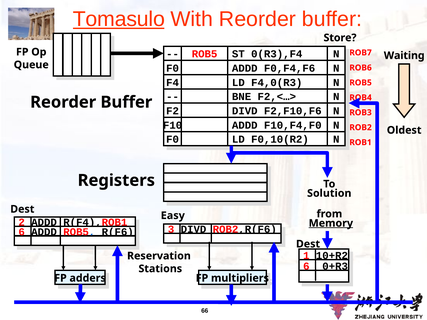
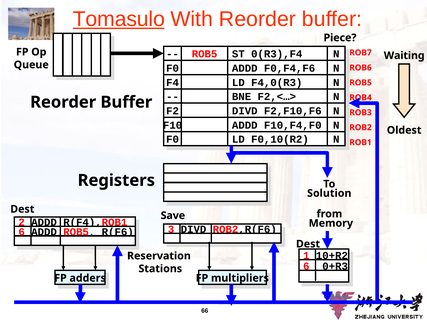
Store: Store -> Piece
Easy: Easy -> Save
Memory underline: present -> none
